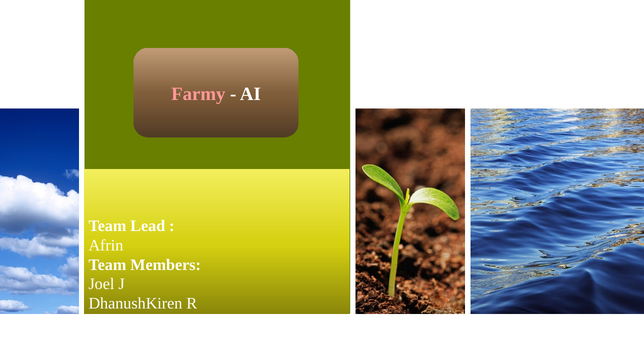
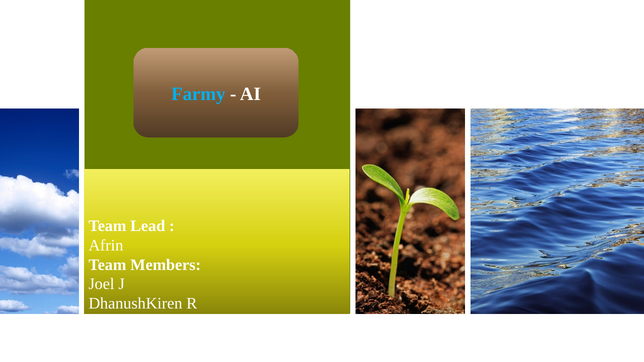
Farmy colour: pink -> light blue
